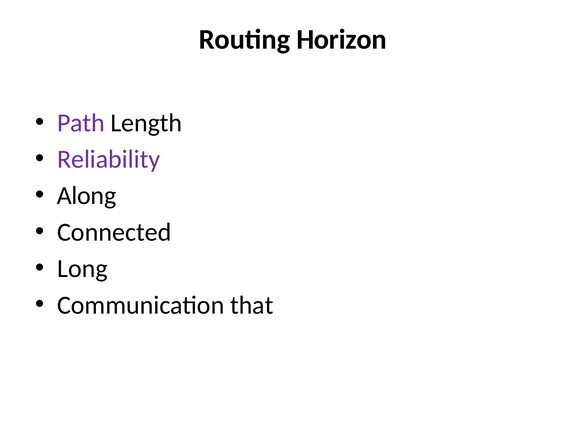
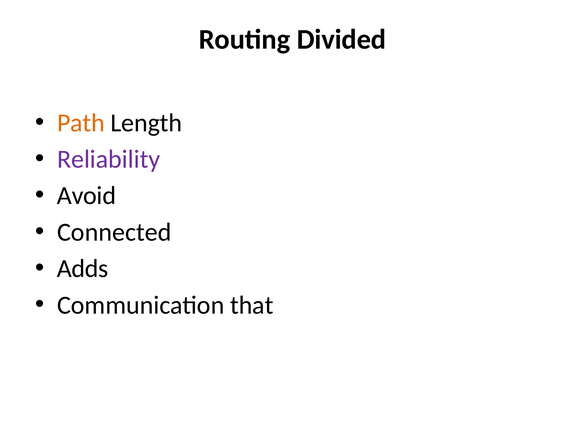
Horizon: Horizon -> Divided
Path colour: purple -> orange
Along: Along -> Avoid
Long: Long -> Adds
